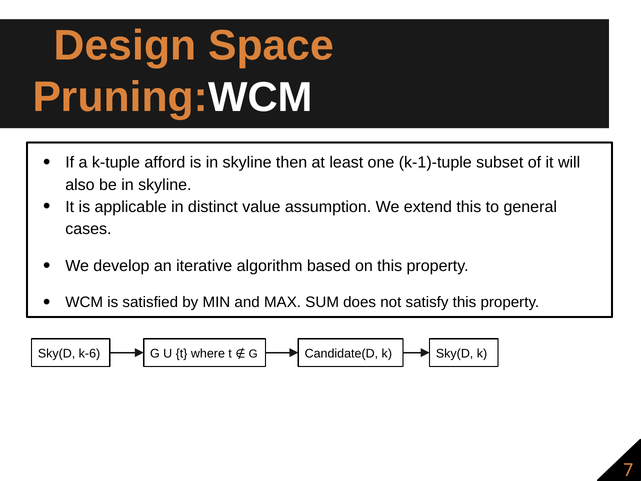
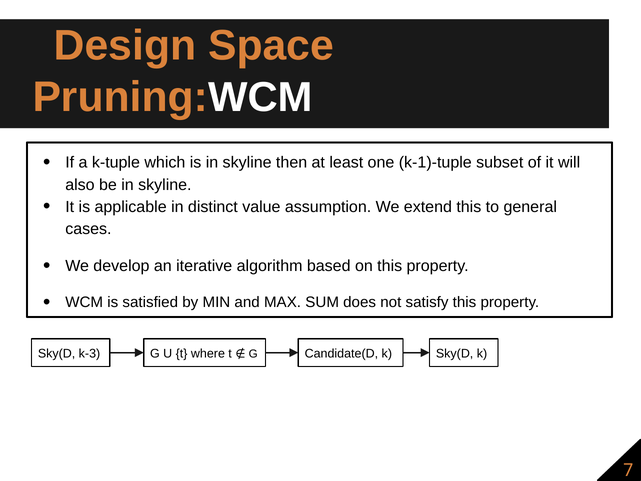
afford: afford -> which
k-6: k-6 -> k-3
